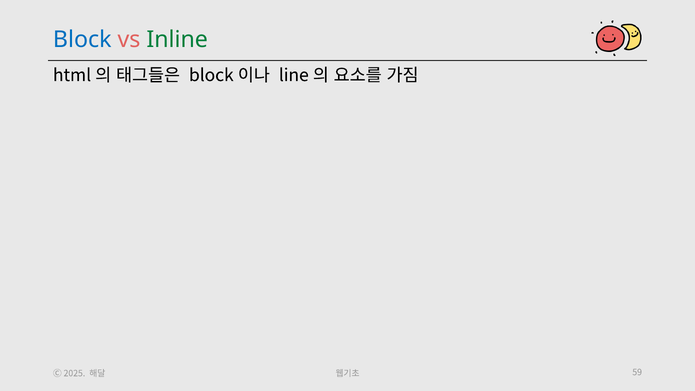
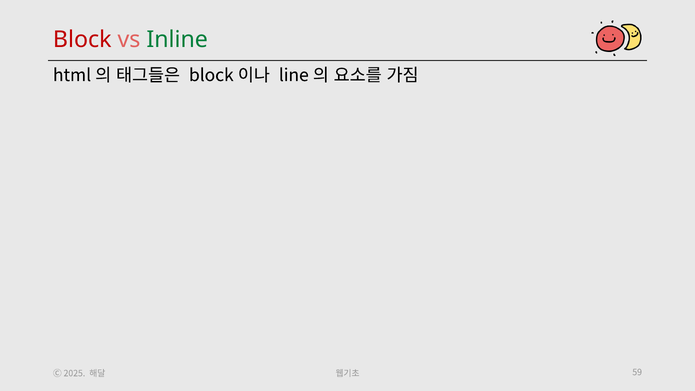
Block colour: blue -> red
